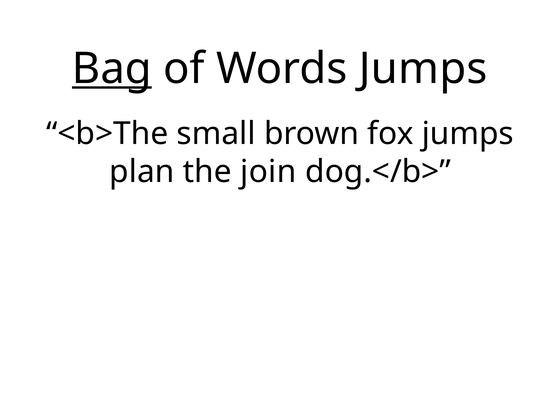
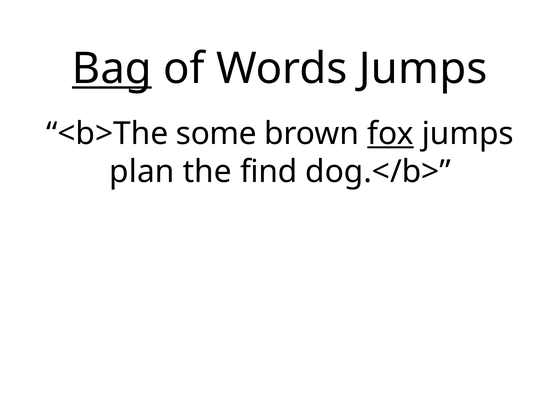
small: small -> some
fox underline: none -> present
join: join -> find
